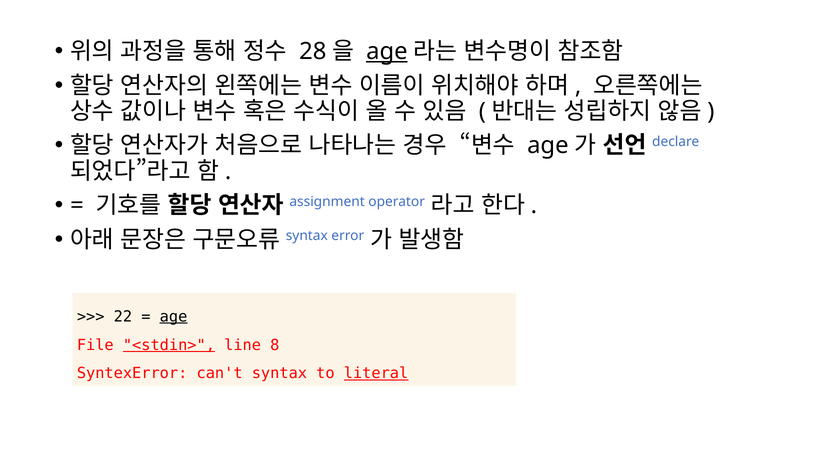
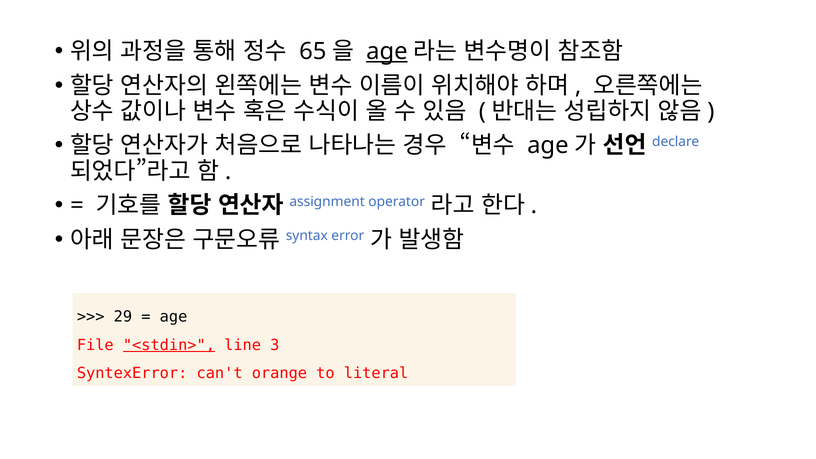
28: 28 -> 65
22: 22 -> 29
age at (174, 317) underline: present -> none
8: 8 -> 3
syntax: syntax -> orange
literal underline: present -> none
